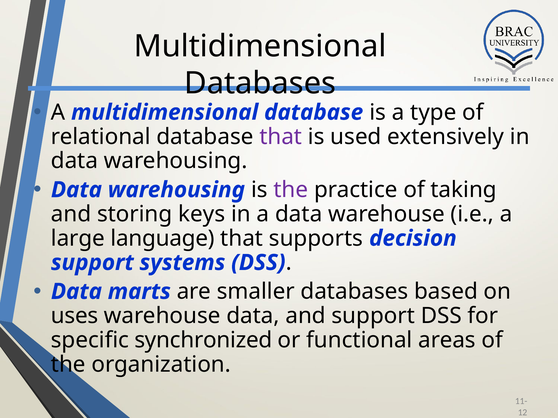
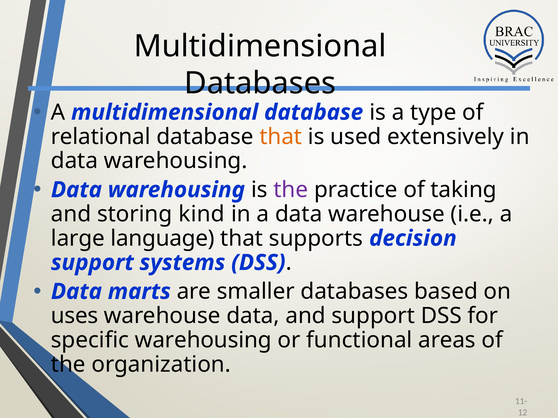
that at (281, 137) colour: purple -> orange
keys: keys -> kind
specific synchronized: synchronized -> warehousing
